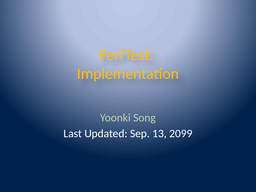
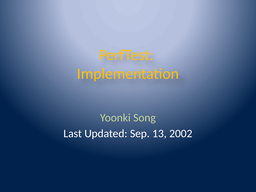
2099: 2099 -> 2002
